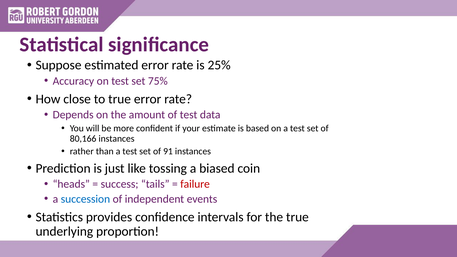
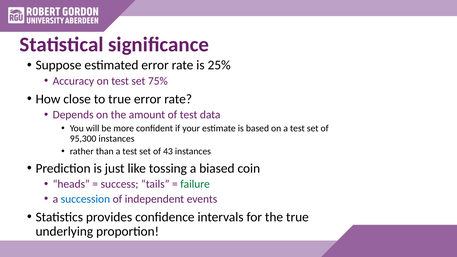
80,166: 80,166 -> 95,300
91: 91 -> 43
failure colour: red -> green
